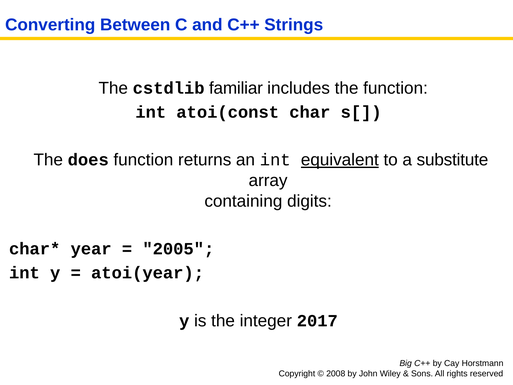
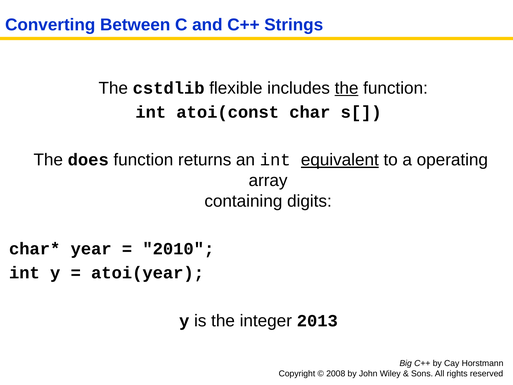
familiar: familiar -> flexible
the at (347, 88) underline: none -> present
substitute: substitute -> operating
2005: 2005 -> 2010
2017: 2017 -> 2013
